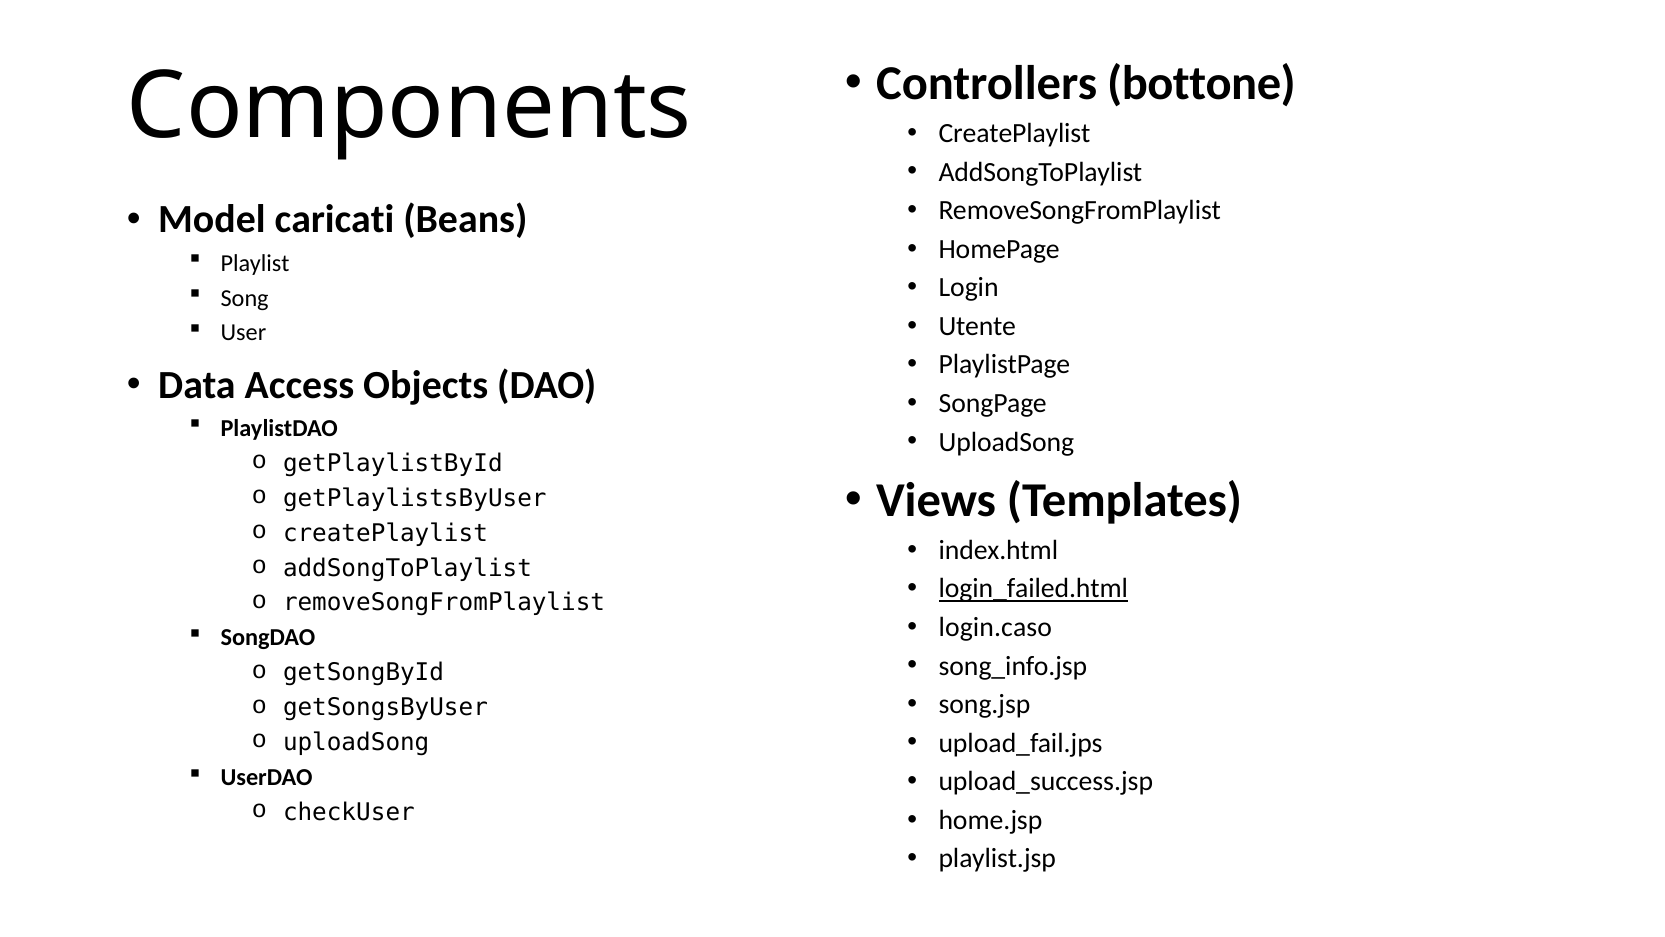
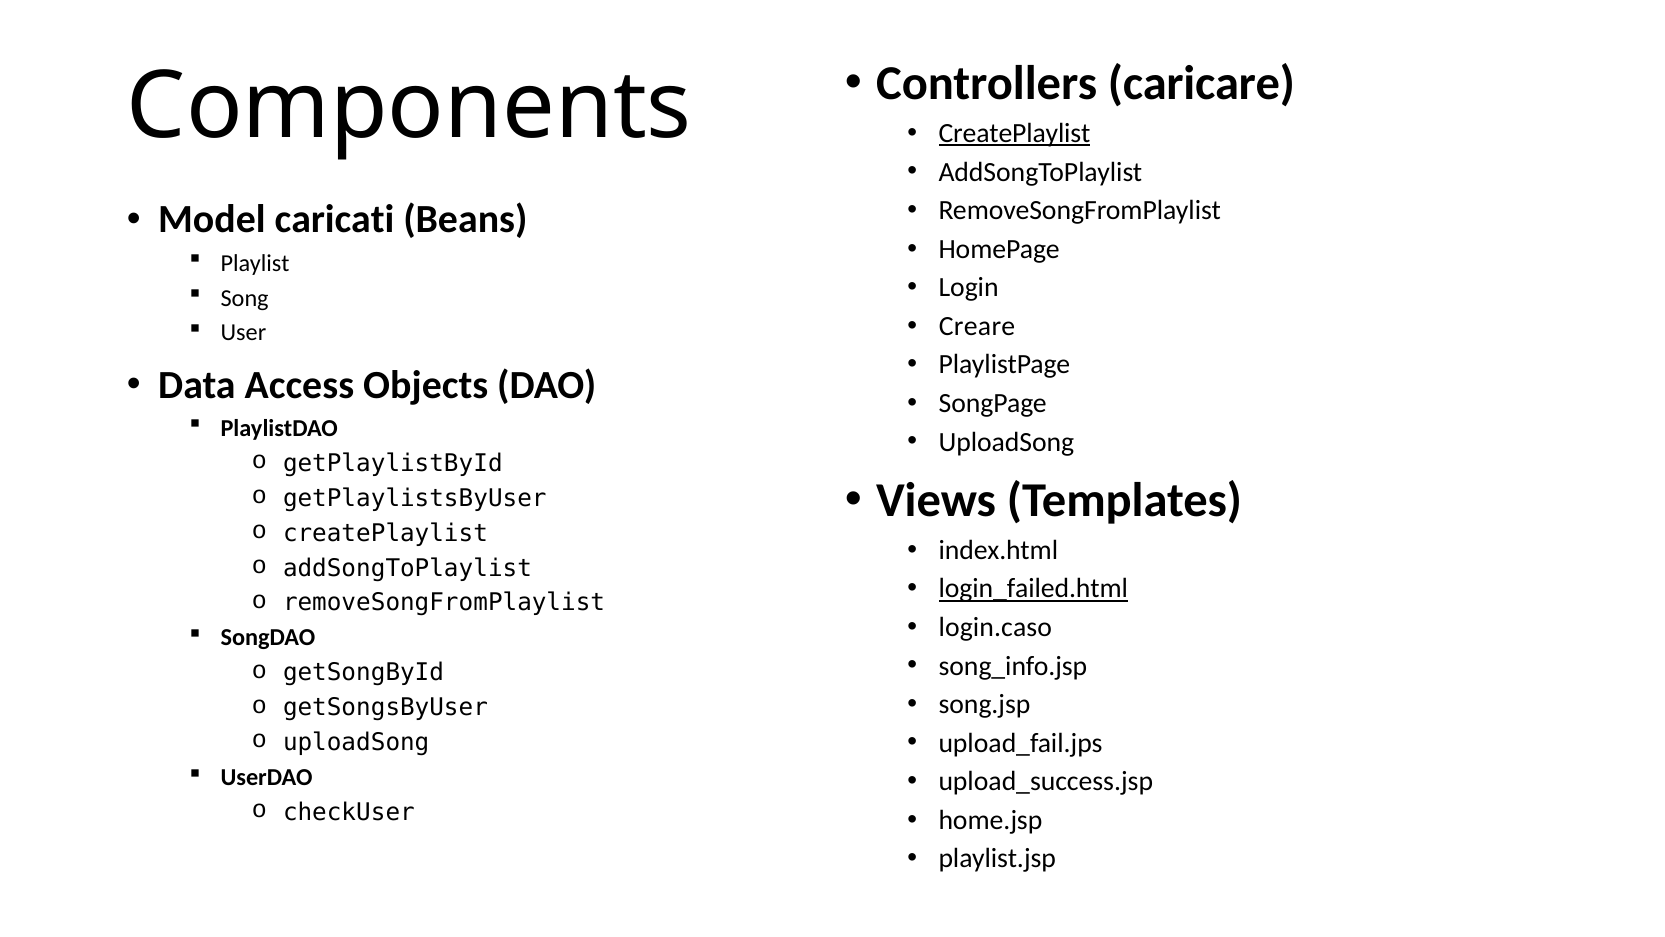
bottone: bottone -> caricare
CreatePlaylist at (1014, 133) underline: none -> present
Utente: Utente -> Creare
